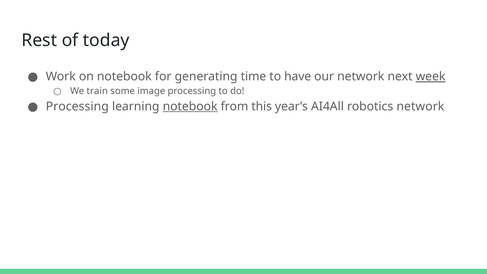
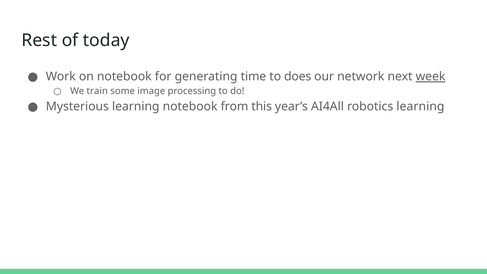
have: have -> does
Processing at (77, 106): Processing -> Mysterious
notebook at (190, 106) underline: present -> none
robotics network: network -> learning
